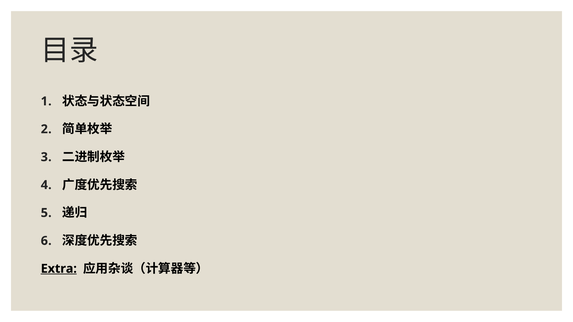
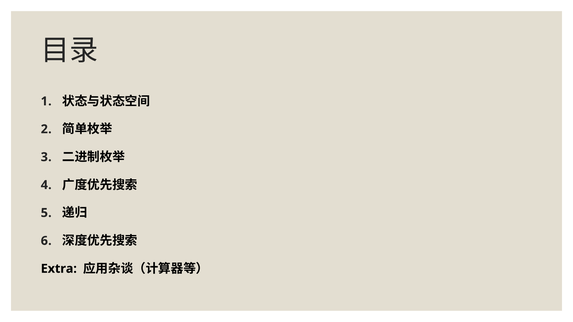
Extra underline: present -> none
